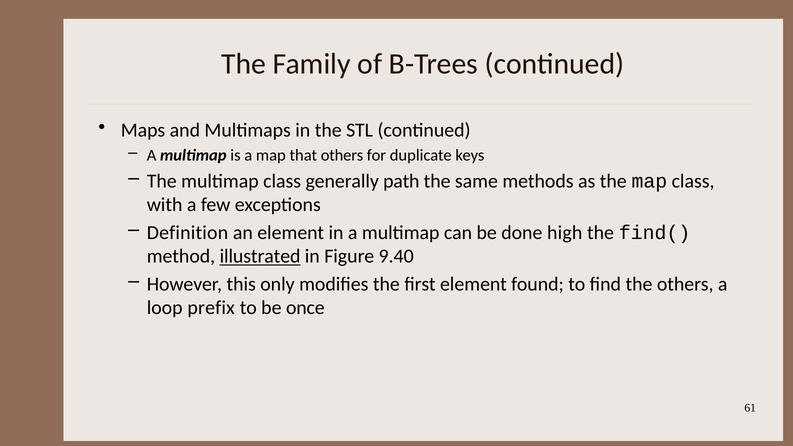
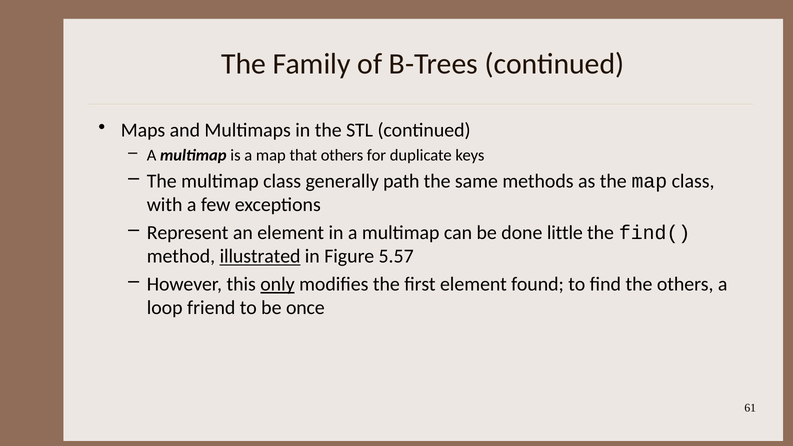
Definition: Definition -> Represent
high: high -> little
9.40: 9.40 -> 5.57
only underline: none -> present
prefix: prefix -> friend
